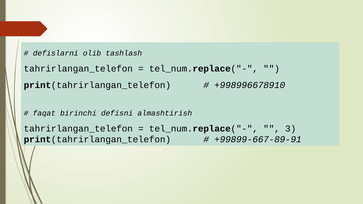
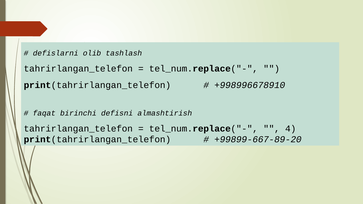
3: 3 -> 4
+99899-667-89-91: +99899-667-89-91 -> +99899-667-89-20
